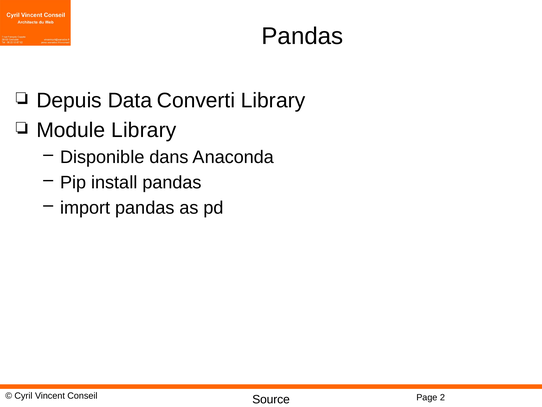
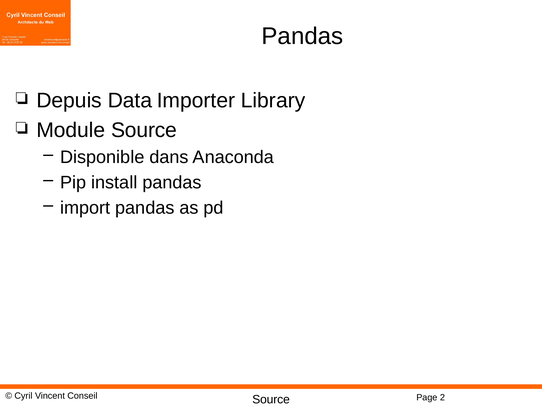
Converti: Converti -> Importer
Module Library: Library -> Source
